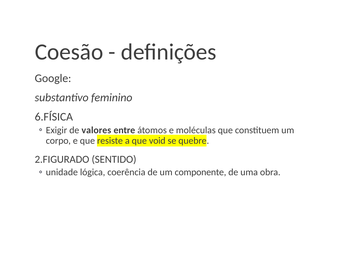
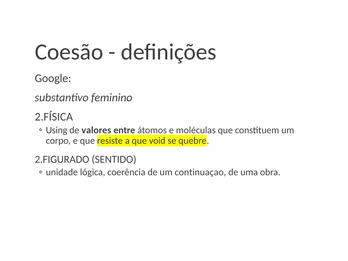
6.FÍSICA: 6.FÍSICA -> 2.FÍSICA
Exigir: Exigir -> Using
componente: componente -> continuaçao
